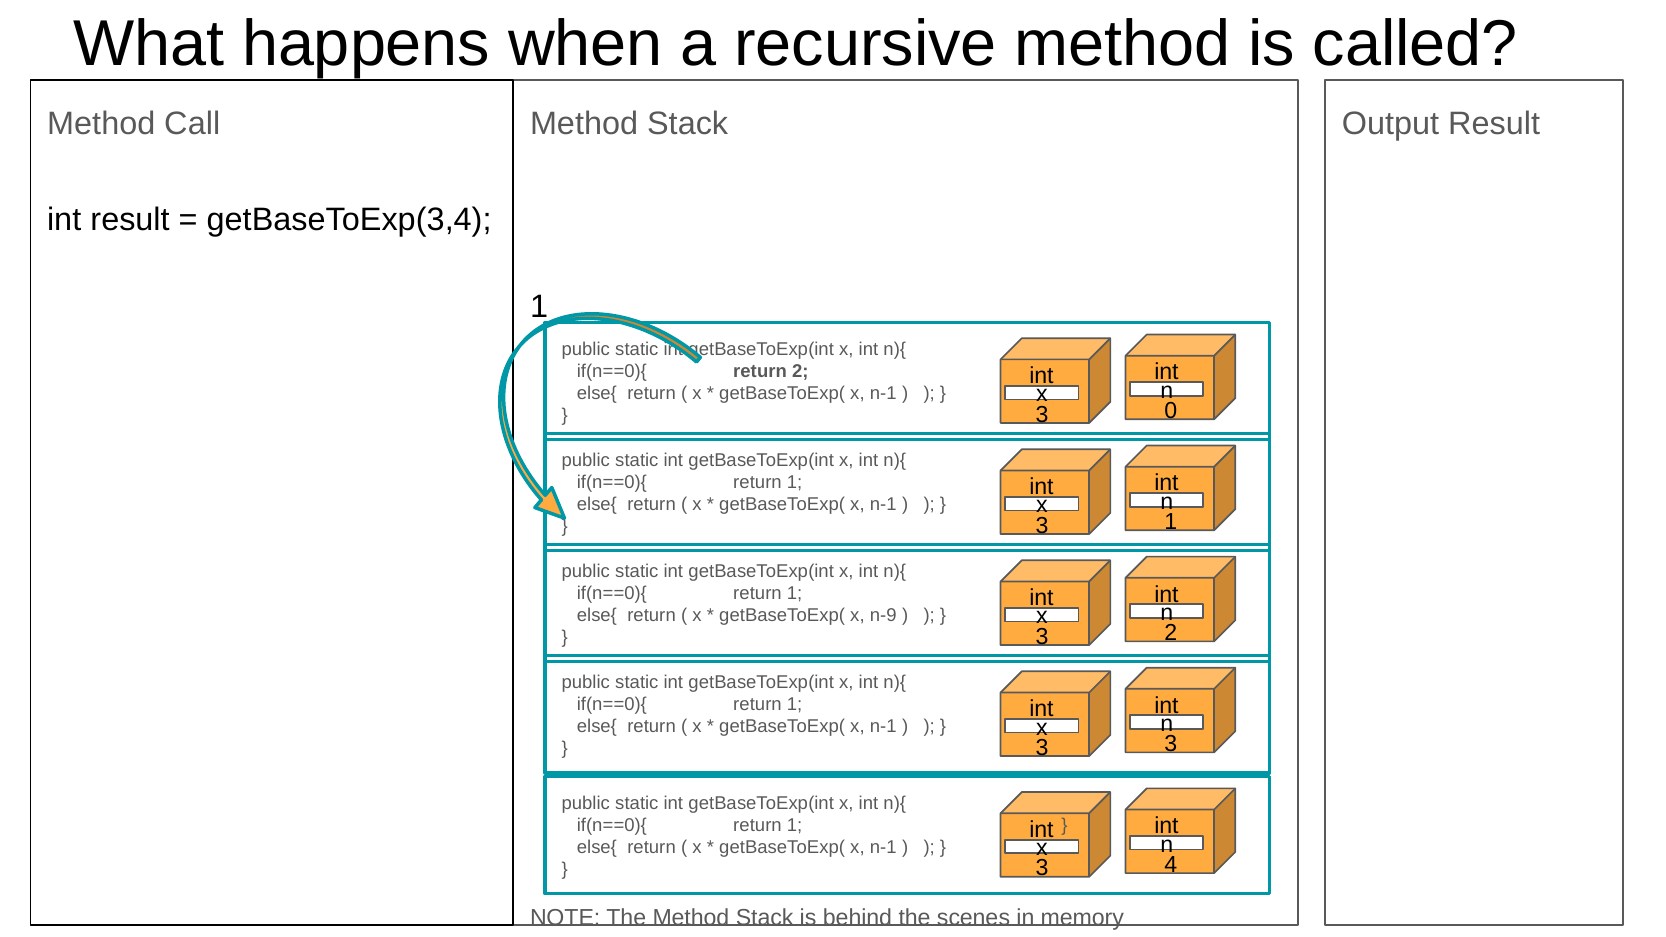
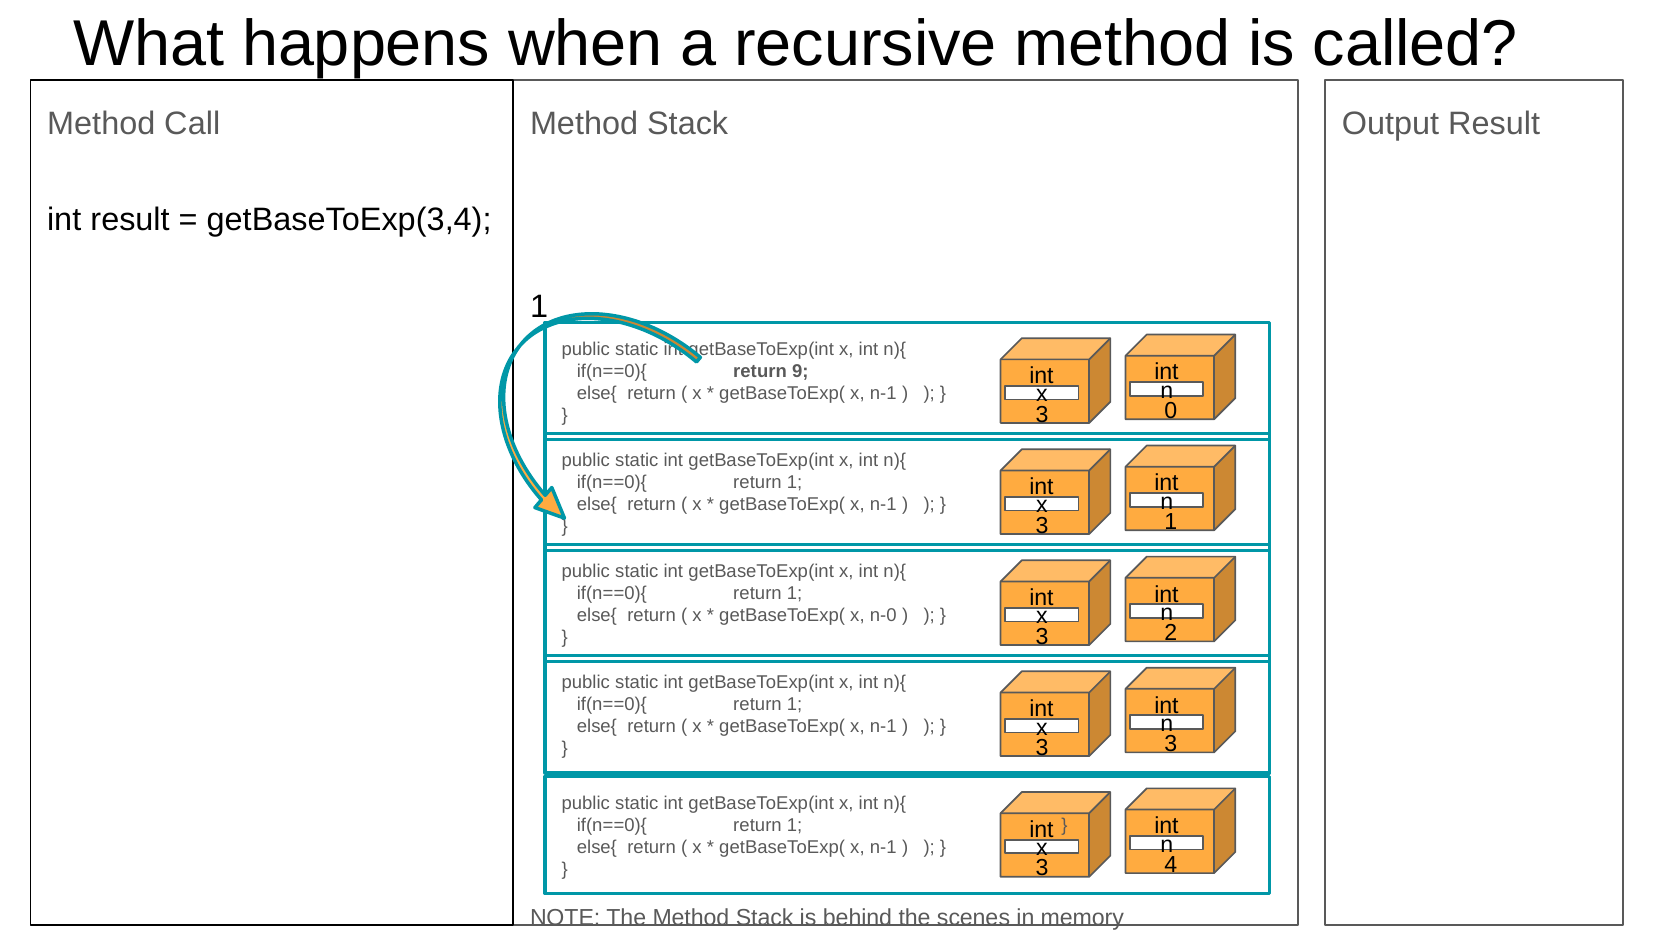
return 2: 2 -> 9
n-9: n-9 -> n-0
